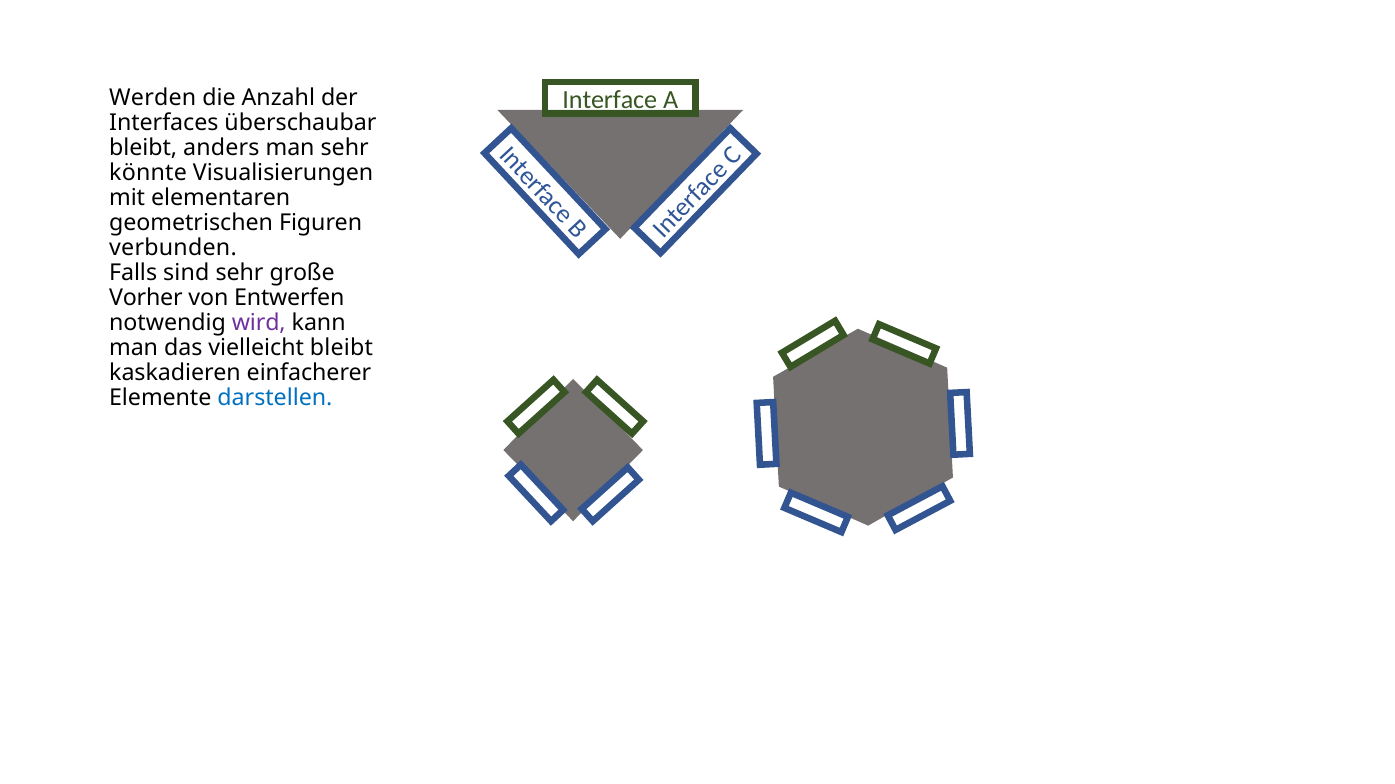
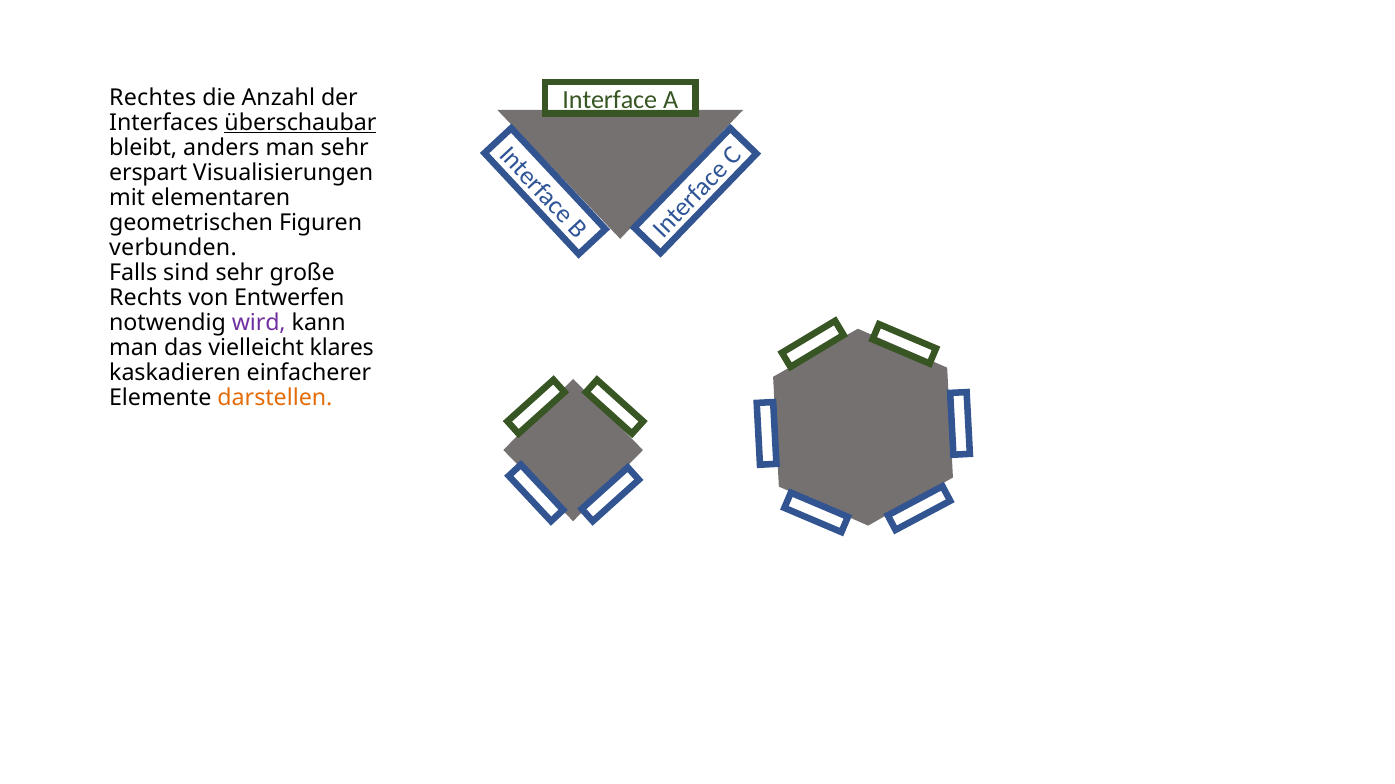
Werden: Werden -> Rechtes
überschaubar underline: none -> present
könnte: könnte -> erspart
Vorher: Vorher -> Rechts
vielleicht bleibt: bleibt -> klares
darstellen colour: blue -> orange
